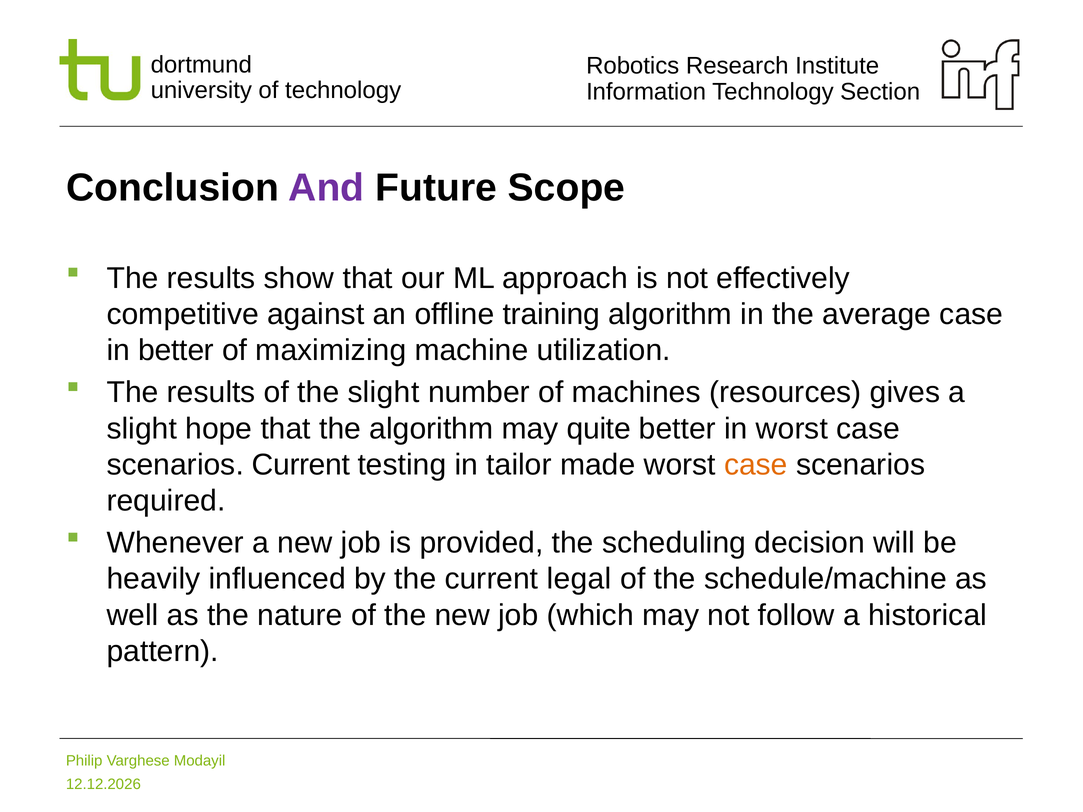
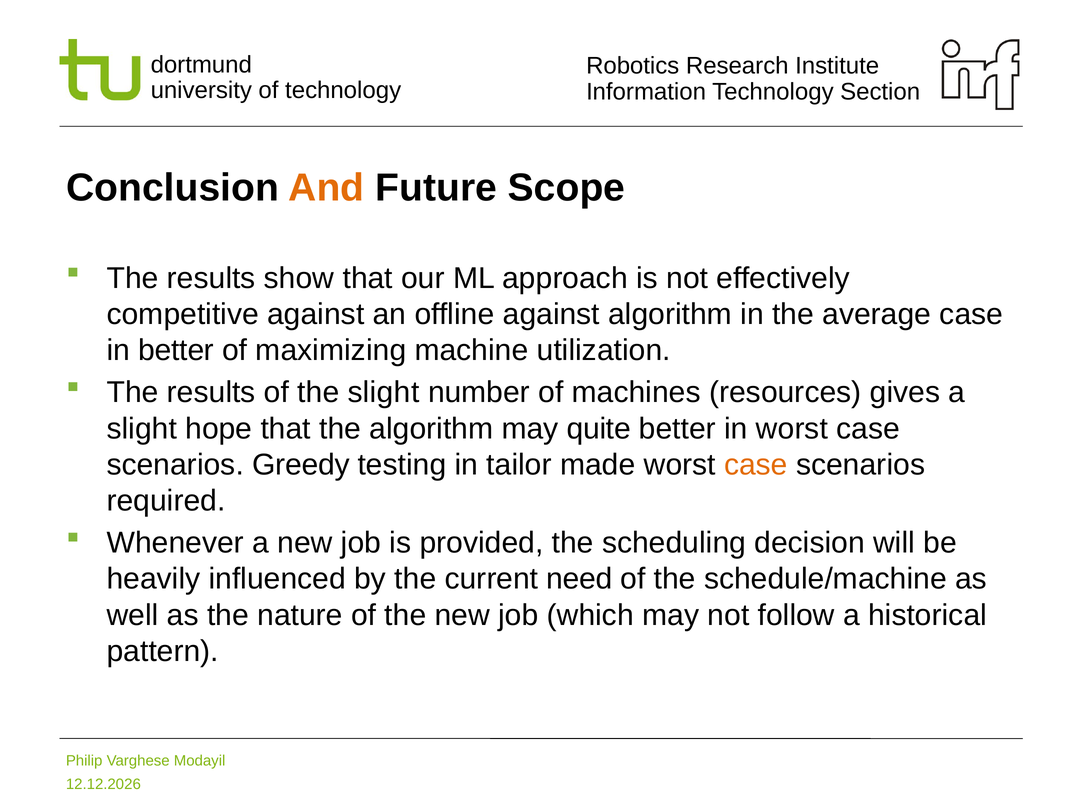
And colour: purple -> orange
offline training: training -> against
scenarios Current: Current -> Greedy
legal: legal -> need
